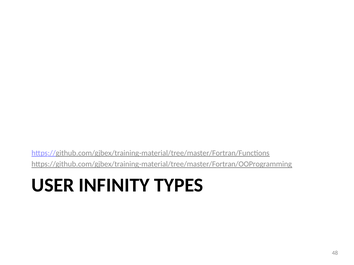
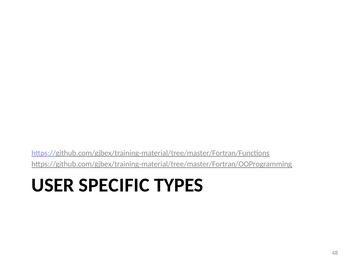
INFINITY: INFINITY -> SPECIFIC
